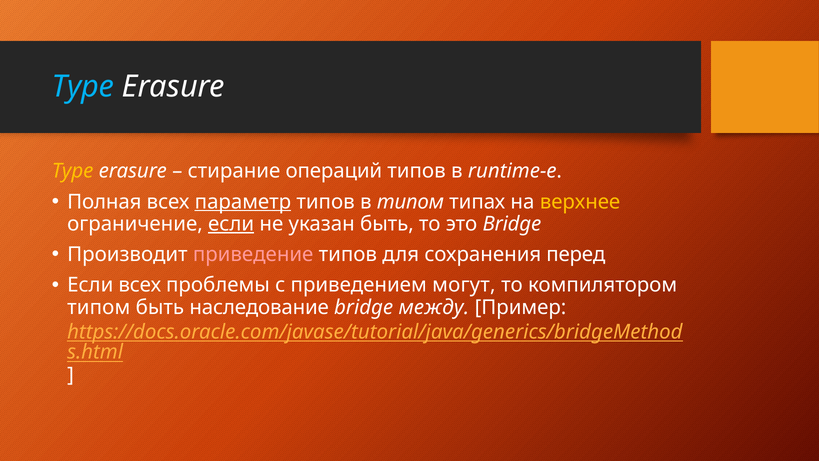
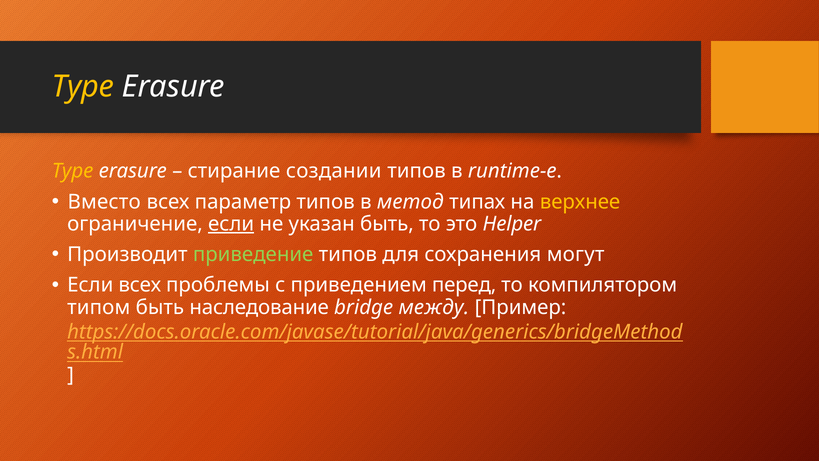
Type at (83, 87) colour: light blue -> yellow
операций: операций -> создании
Полная: Полная -> Вместо
параметр underline: present -> none
в типом: типом -> метод
это Bridge: Bridge -> Helper
приведение colour: pink -> light green
перед: перед -> могут
могут: могут -> перед
